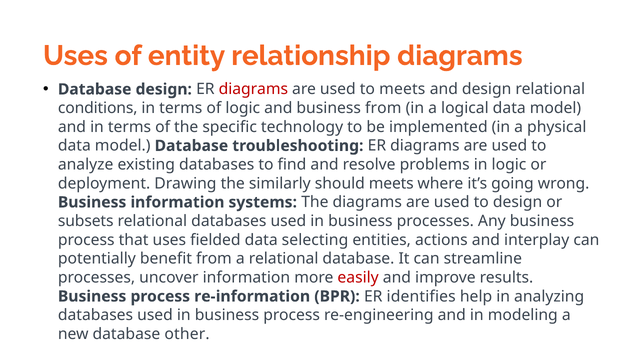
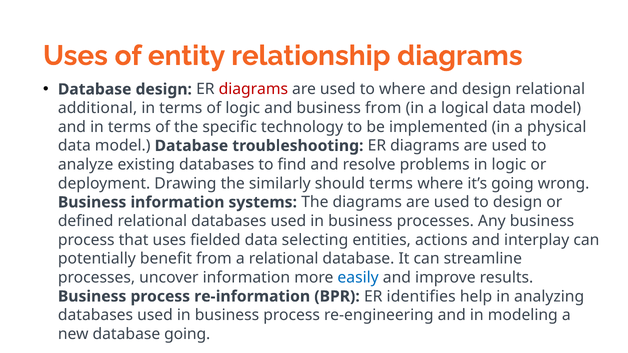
to meets: meets -> where
conditions: conditions -> additional
should meets: meets -> terms
subsets: subsets -> defined
easily colour: red -> blue
database other: other -> going
